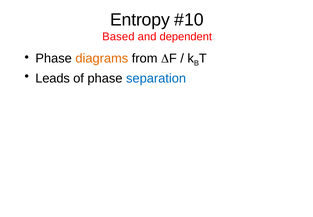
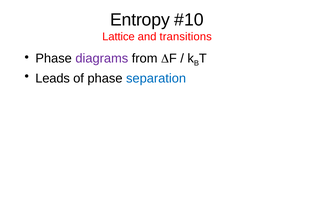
Based: Based -> Lattice
dependent: dependent -> transitions
diagrams colour: orange -> purple
